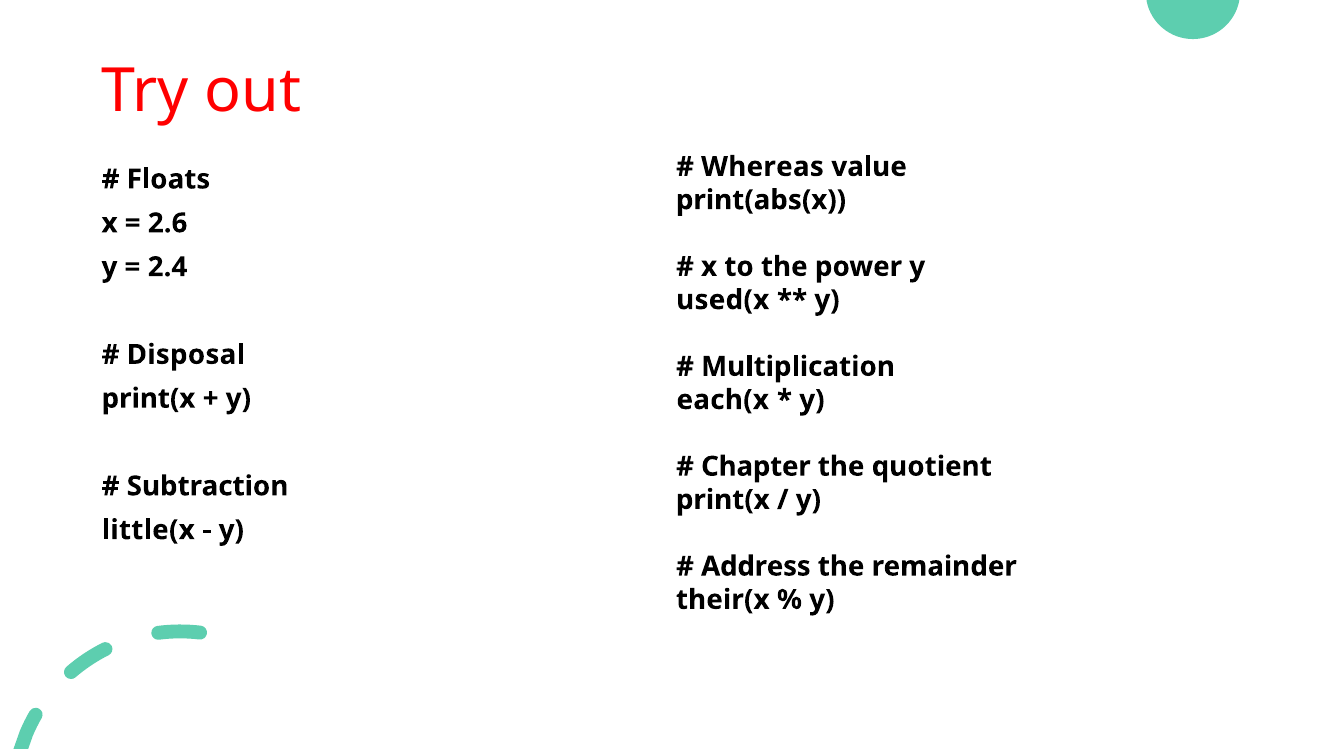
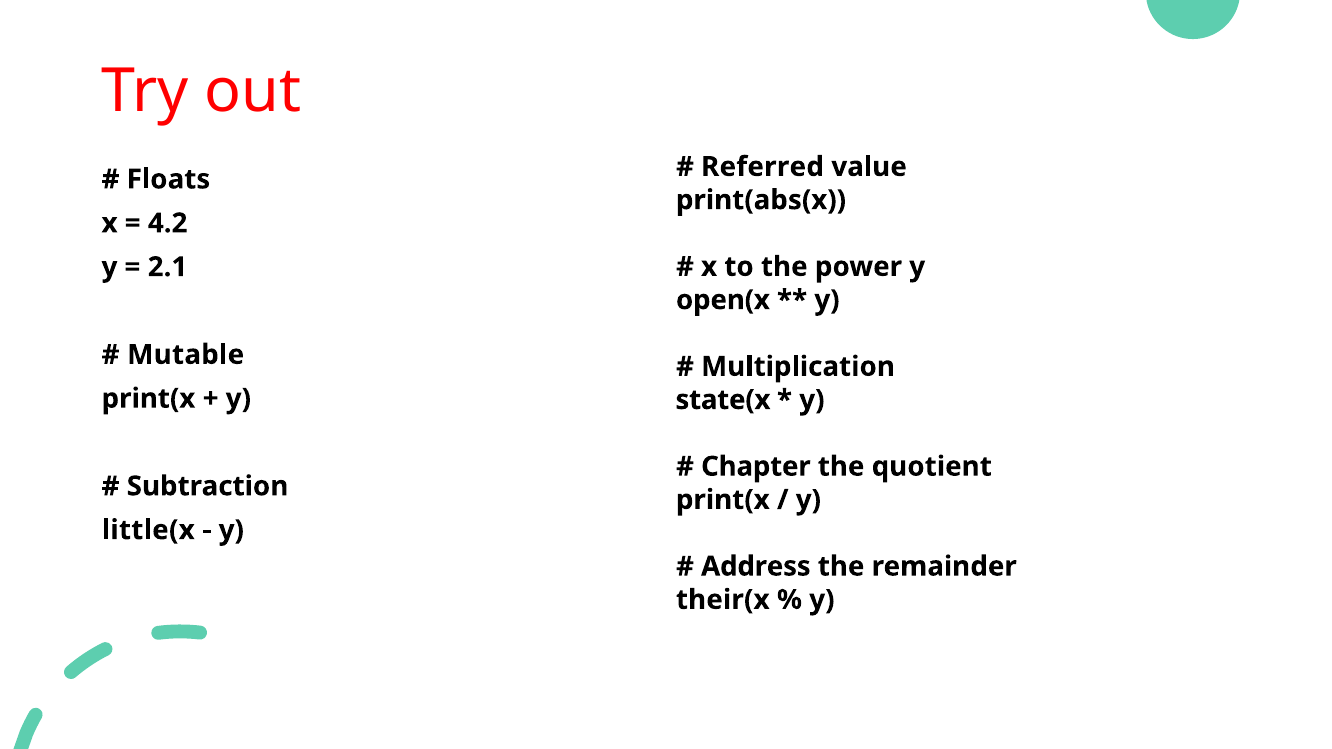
Whereas: Whereas -> Referred
2.6: 2.6 -> 4.2
2.4: 2.4 -> 2.1
used(x: used(x -> open(x
Disposal: Disposal -> Mutable
each(x: each(x -> state(x
